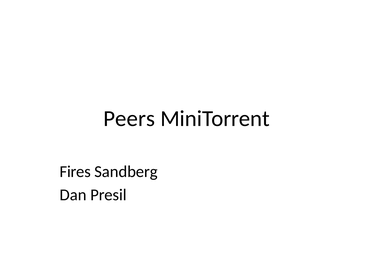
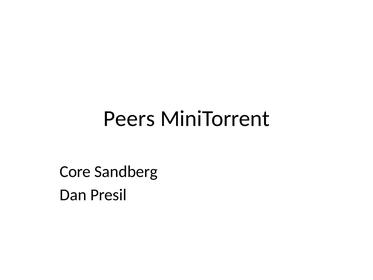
Fires: Fires -> Core
